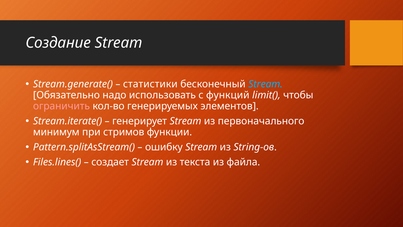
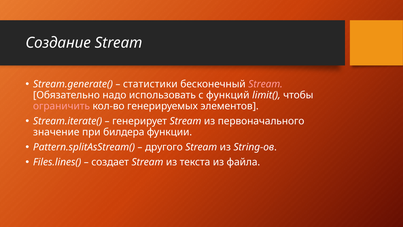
Stream at (266, 84) colour: light blue -> pink
минимум: минимум -> значение
стримов: стримов -> билдера
ошибку: ошибку -> другого
